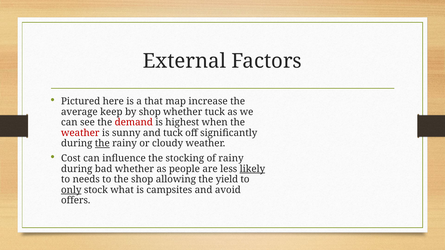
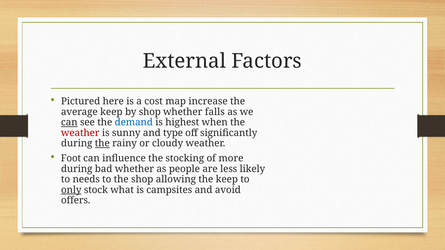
that: that -> cost
whether tuck: tuck -> falls
can at (69, 123) underline: none -> present
demand colour: red -> blue
and tuck: tuck -> type
Cost: Cost -> Foot
of rainy: rainy -> more
likely underline: present -> none
the yield: yield -> keep
